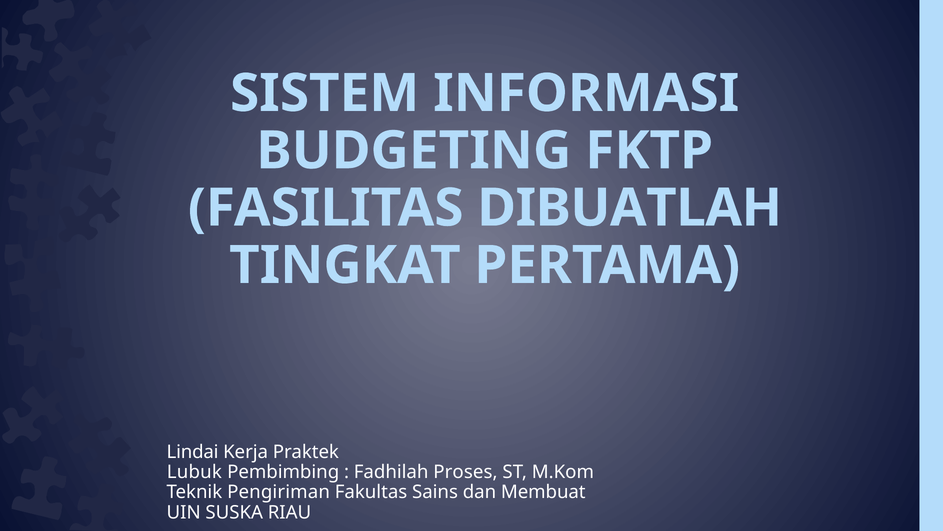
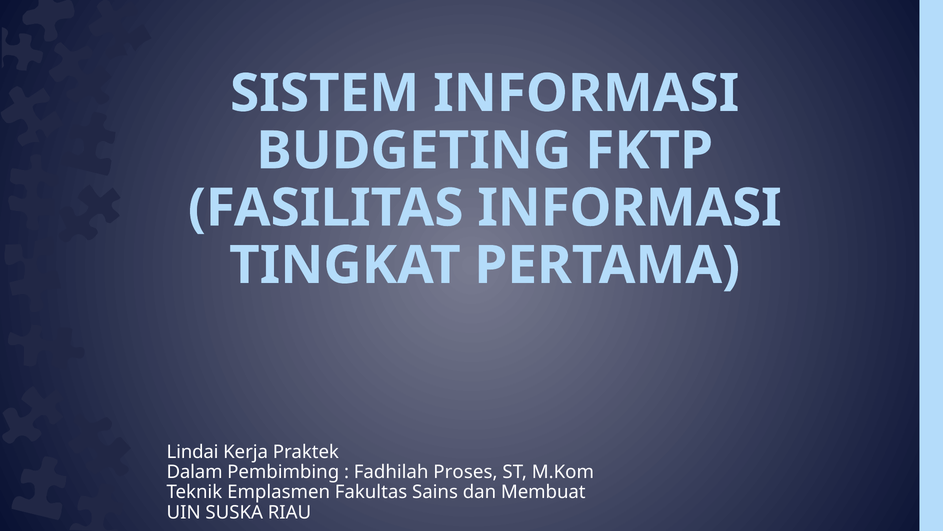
FASILITAS DIBUATLAH: DIBUATLAH -> INFORMASI
Lubuk: Lubuk -> Dalam
Pengiriman: Pengiriman -> Emplasmen
